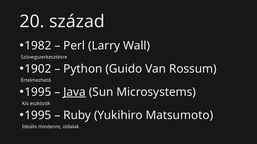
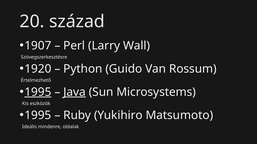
1982: 1982 -> 1907
1902: 1902 -> 1920
1995 at (38, 92) underline: none -> present
